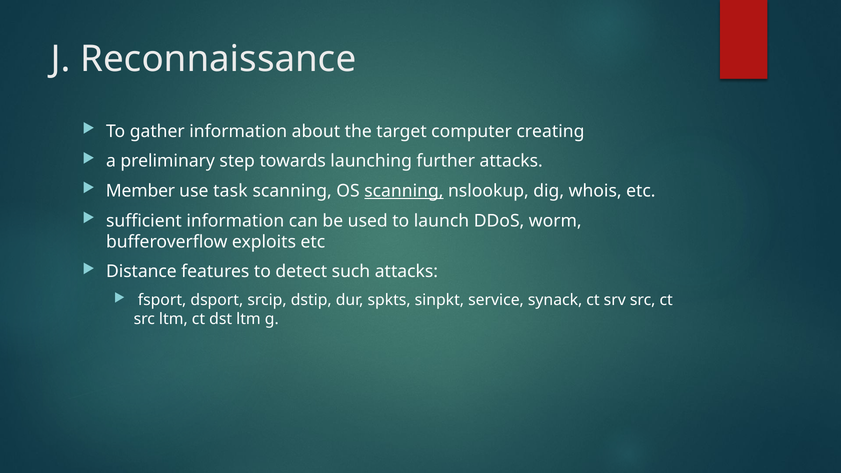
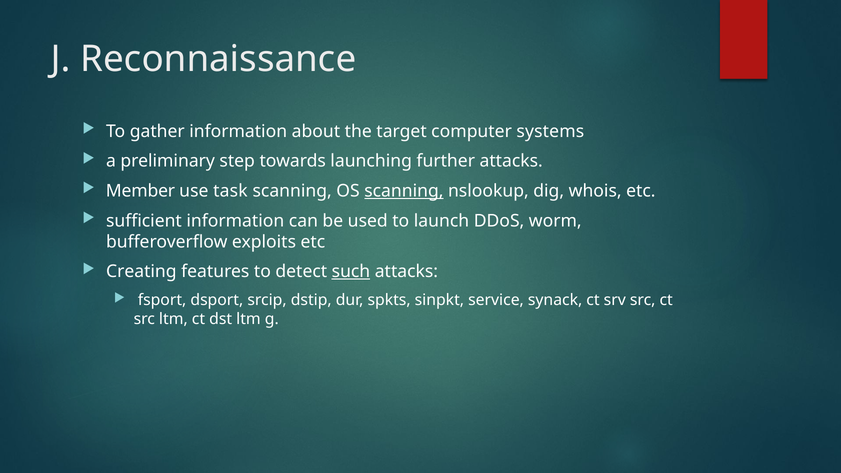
creating: creating -> systems
Distance: Distance -> Creating
such underline: none -> present
